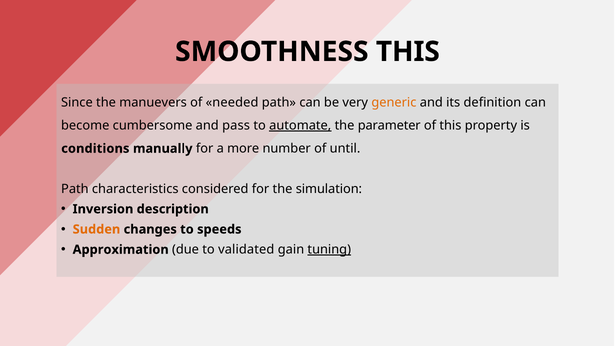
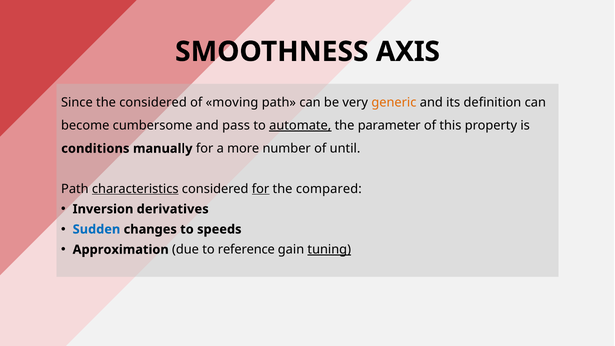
SMOOTHNESS THIS: THIS -> AXIS
the manuevers: manuevers -> considered
needed: needed -> moving
characteristics underline: none -> present
for at (261, 189) underline: none -> present
simulation: simulation -> compared
description: description -> derivatives
Sudden colour: orange -> blue
validated: validated -> reference
